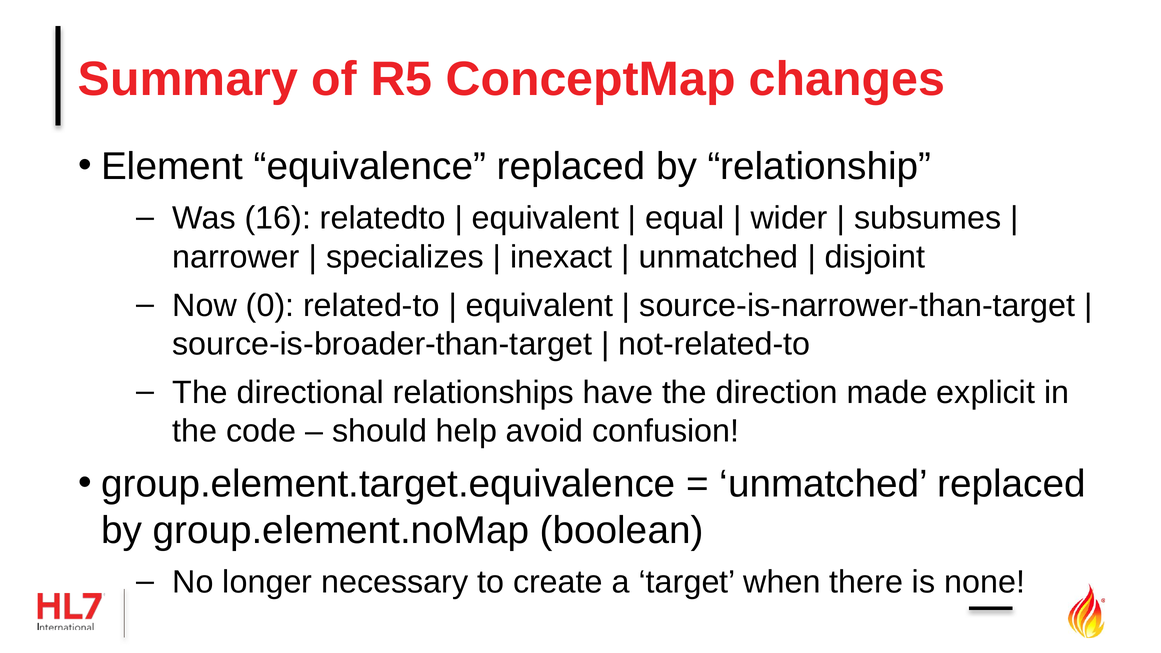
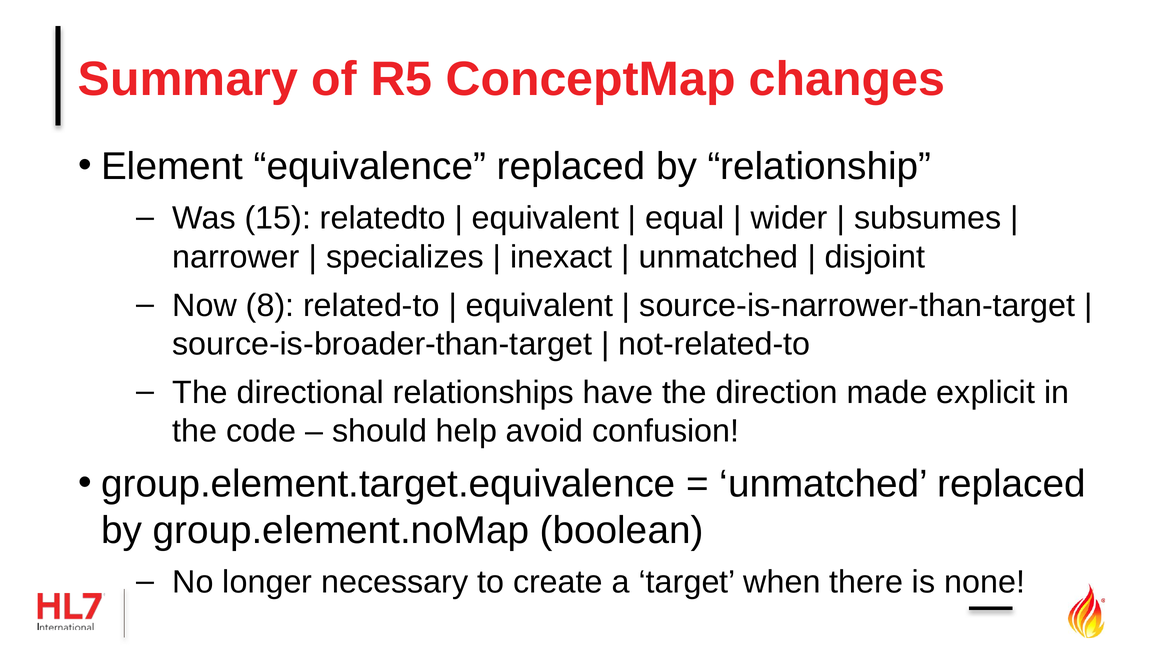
16: 16 -> 15
0: 0 -> 8
